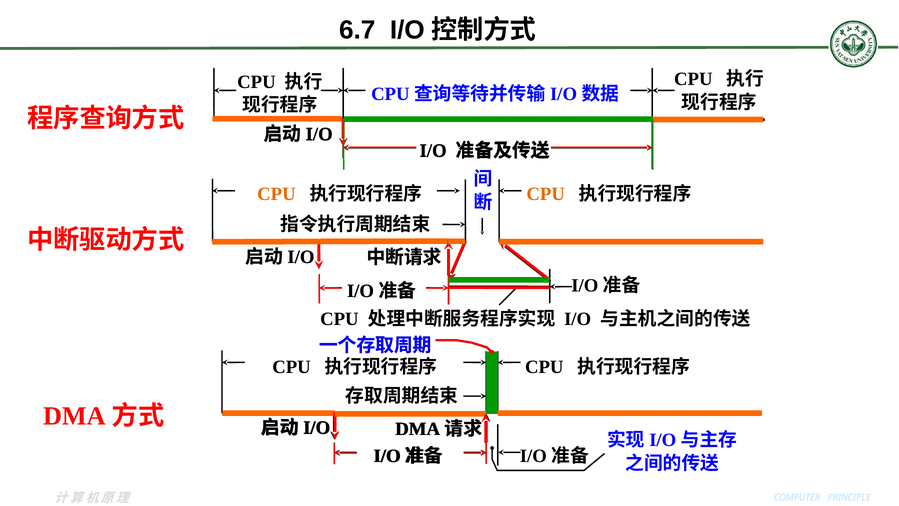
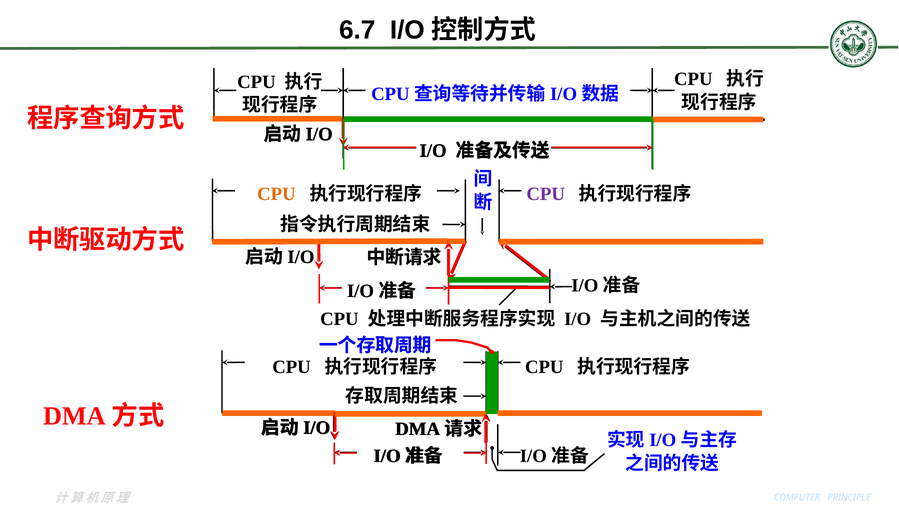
CPU at (546, 194) colour: orange -> purple
